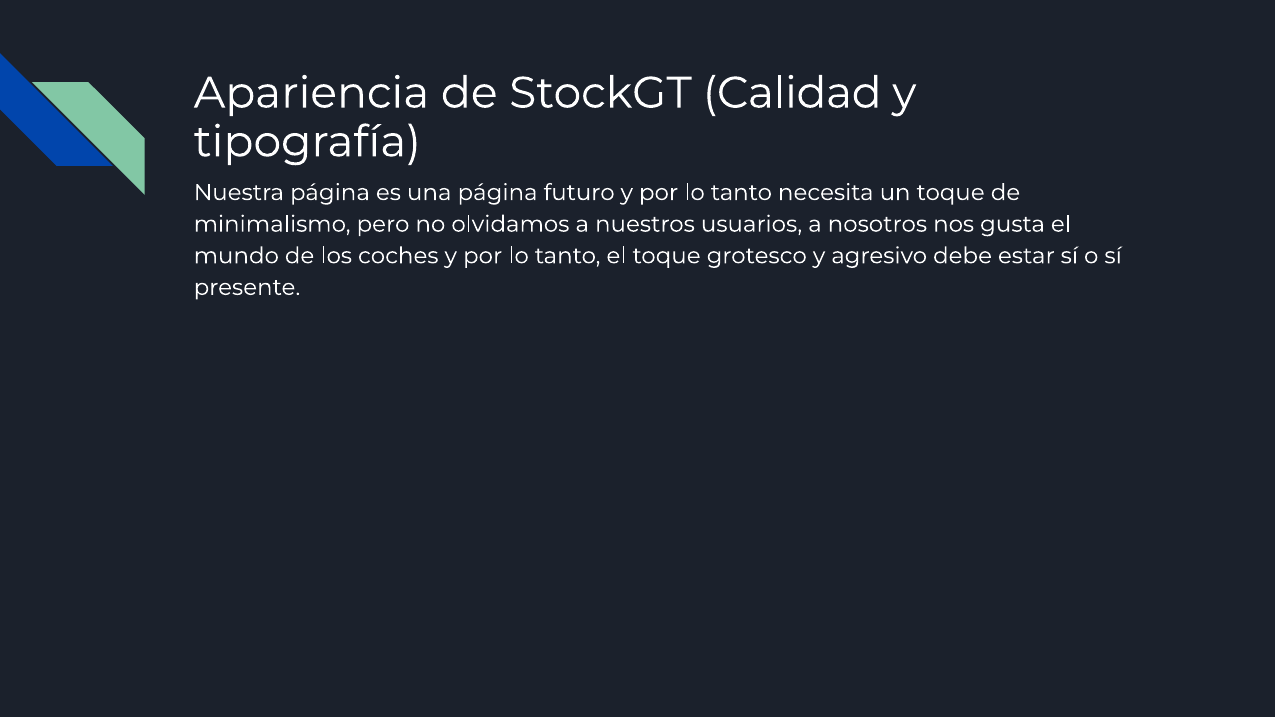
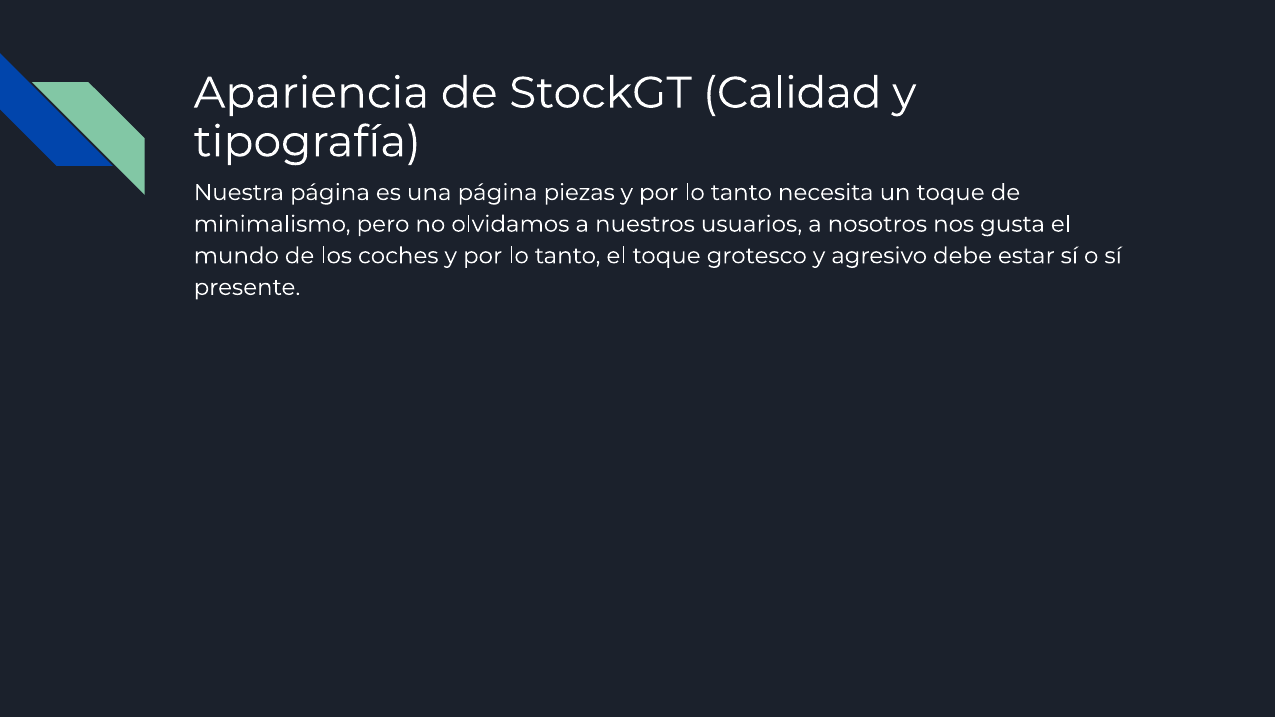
futuro: futuro -> piezas
